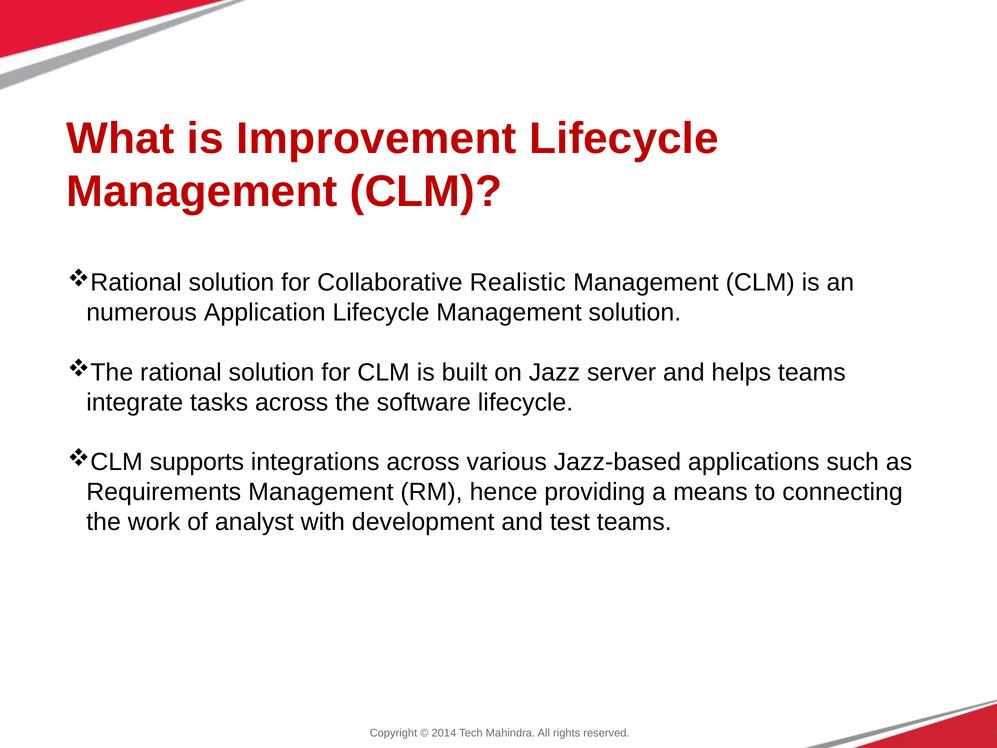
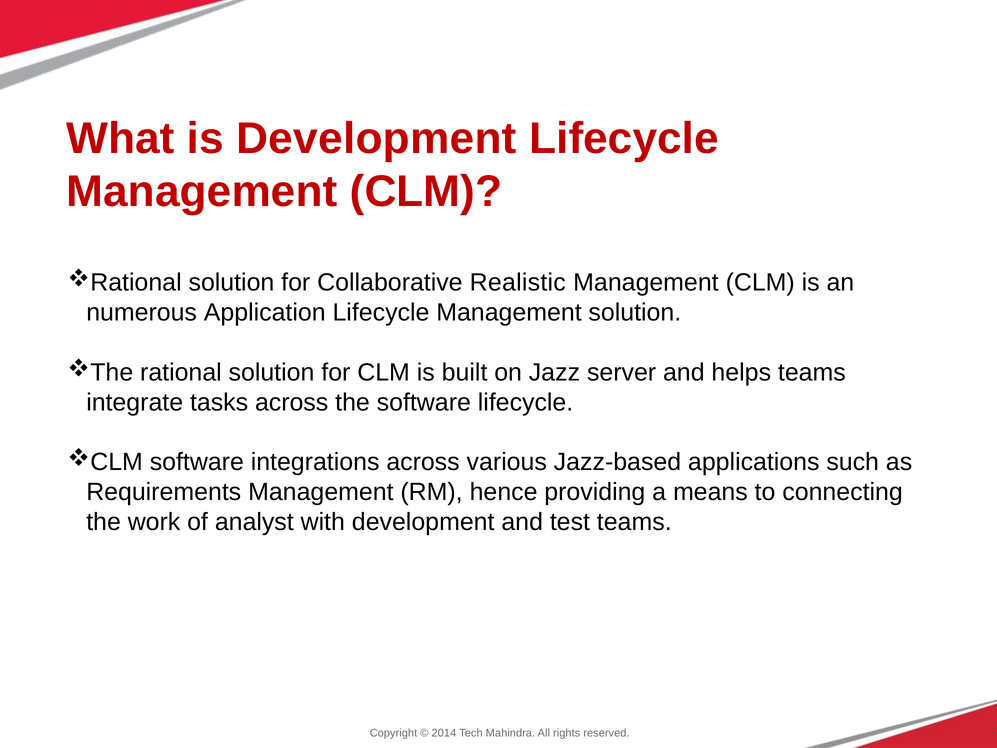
is Improvement: Improvement -> Development
supports at (197, 462): supports -> software
